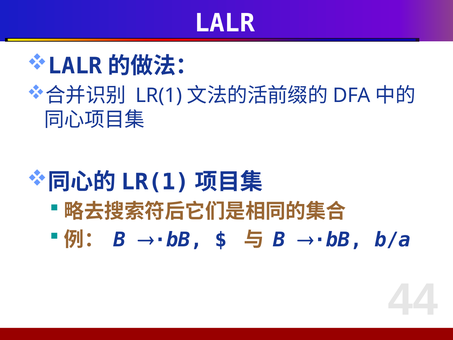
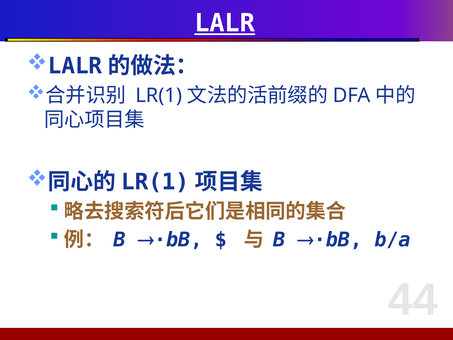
LALR underline: none -> present
